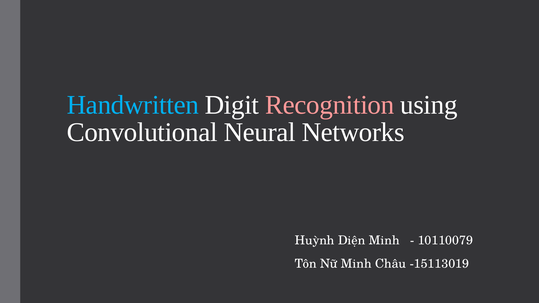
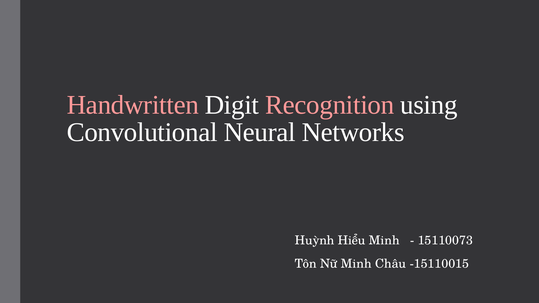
Handwritten colour: light blue -> pink
Diện: Diện -> Hiểu
10110079: 10110079 -> 15110073
-15113019: -15113019 -> -15110015
